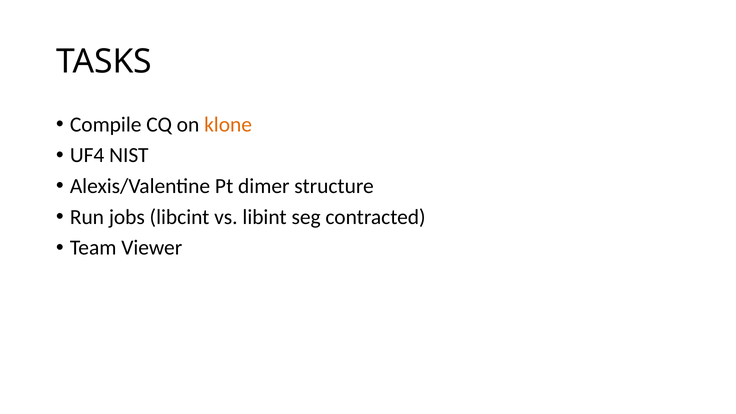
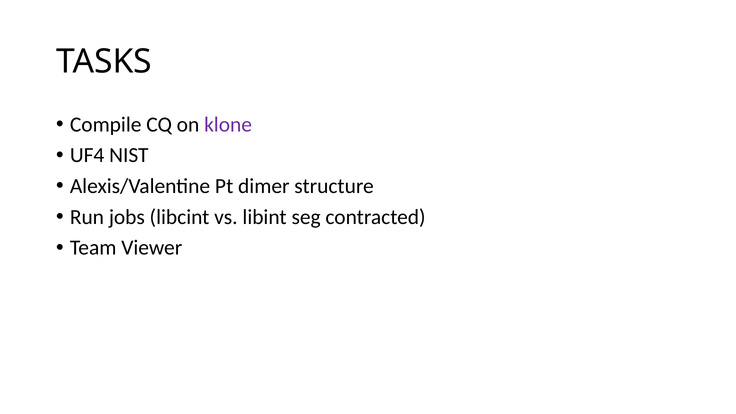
klone colour: orange -> purple
